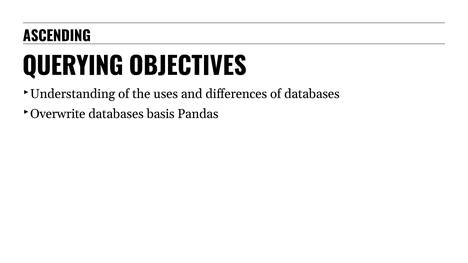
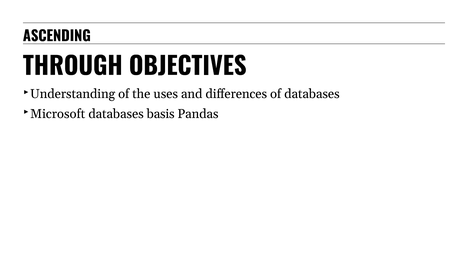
QUERYING: QUERYING -> THROUGH
Overwrite: Overwrite -> Microsoft
